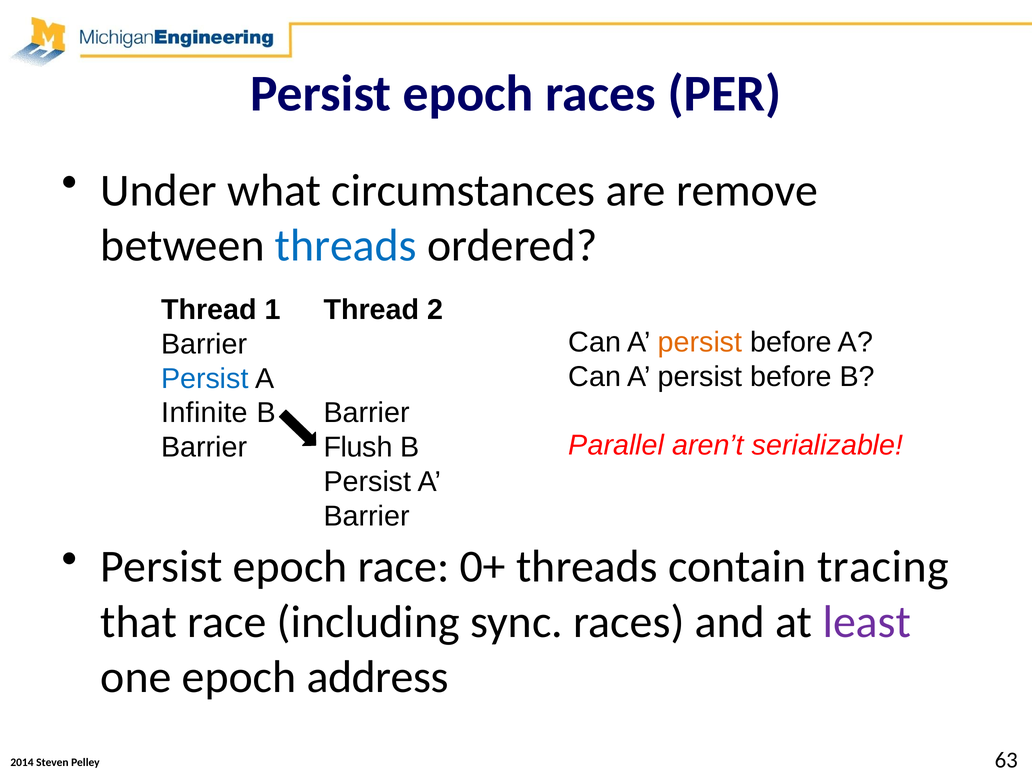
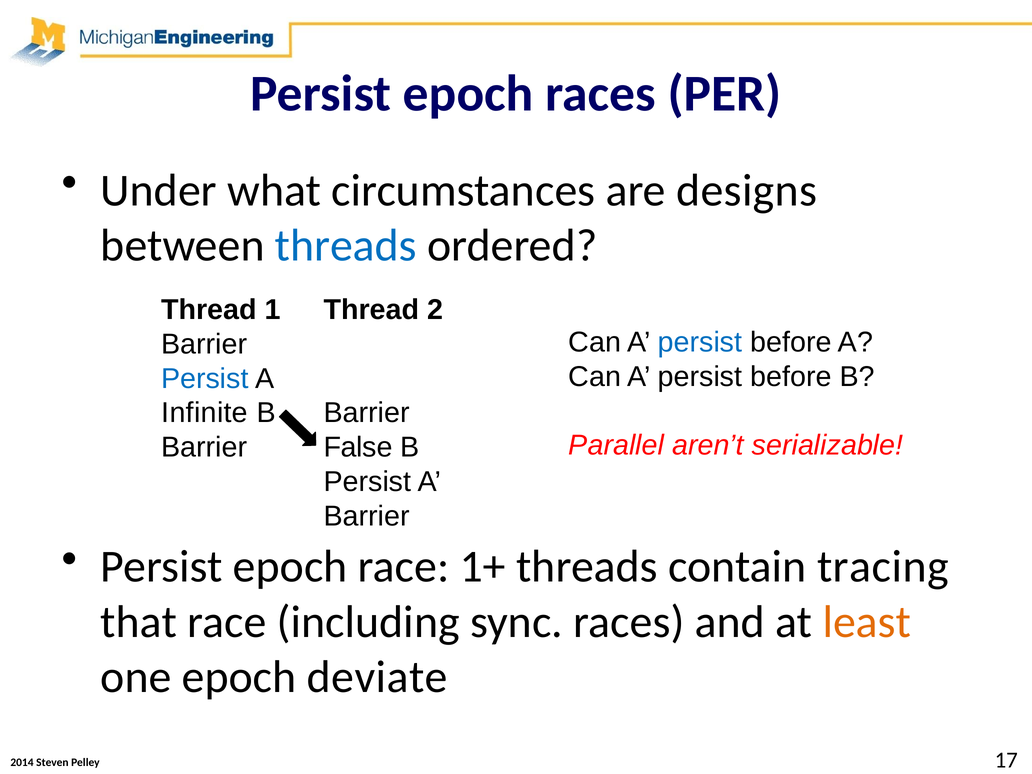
remove: remove -> designs
persist at (700, 342) colour: orange -> blue
Flush: Flush -> False
0+: 0+ -> 1+
least colour: purple -> orange
address: address -> deviate
63: 63 -> 17
